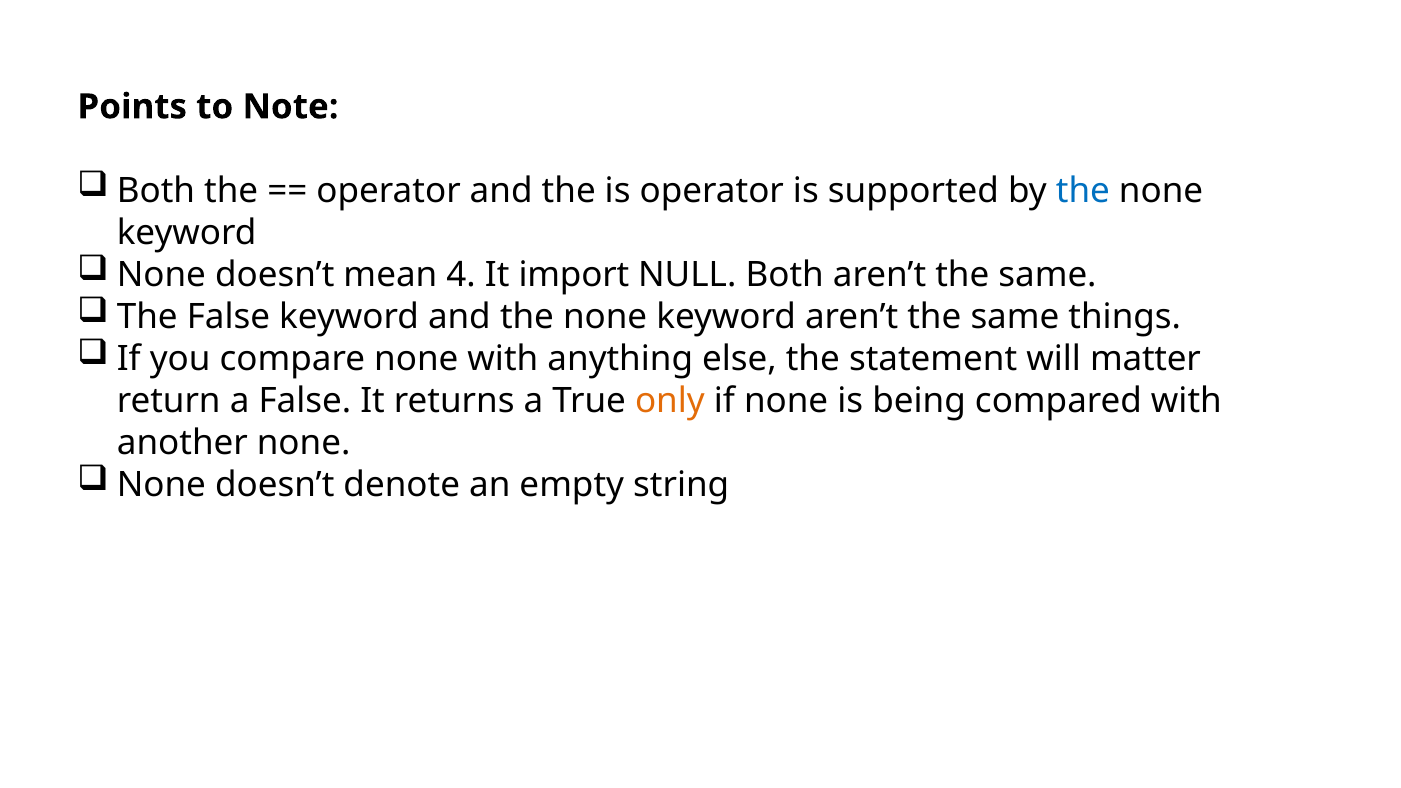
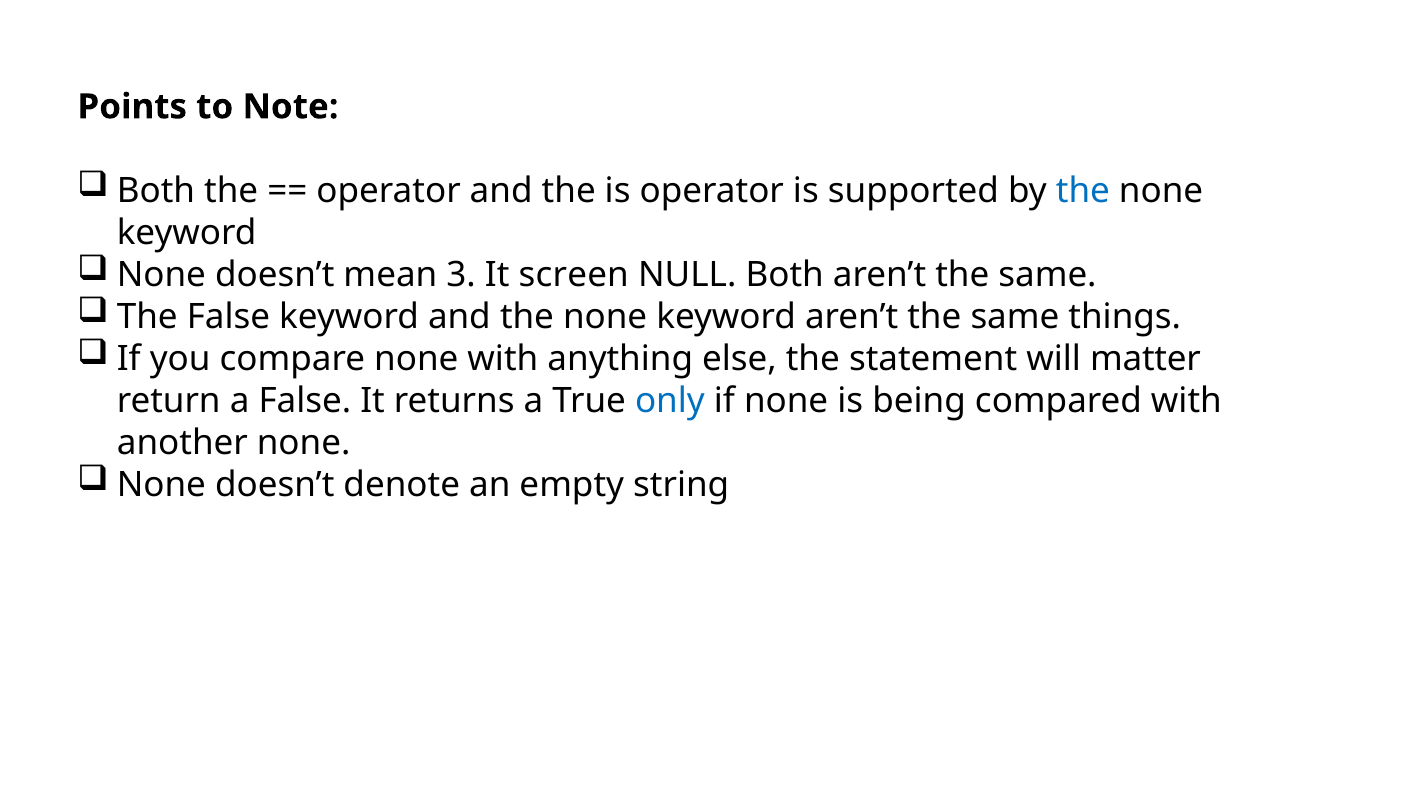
4: 4 -> 3
import: import -> screen
only colour: orange -> blue
